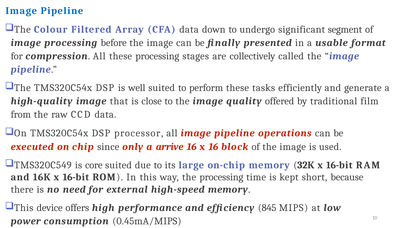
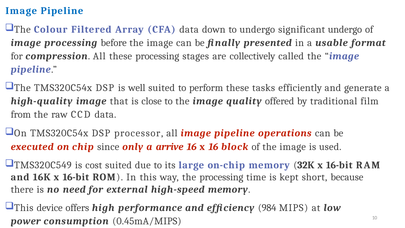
significant segment: segment -> undergo
core: core -> cost
845: 845 -> 984
